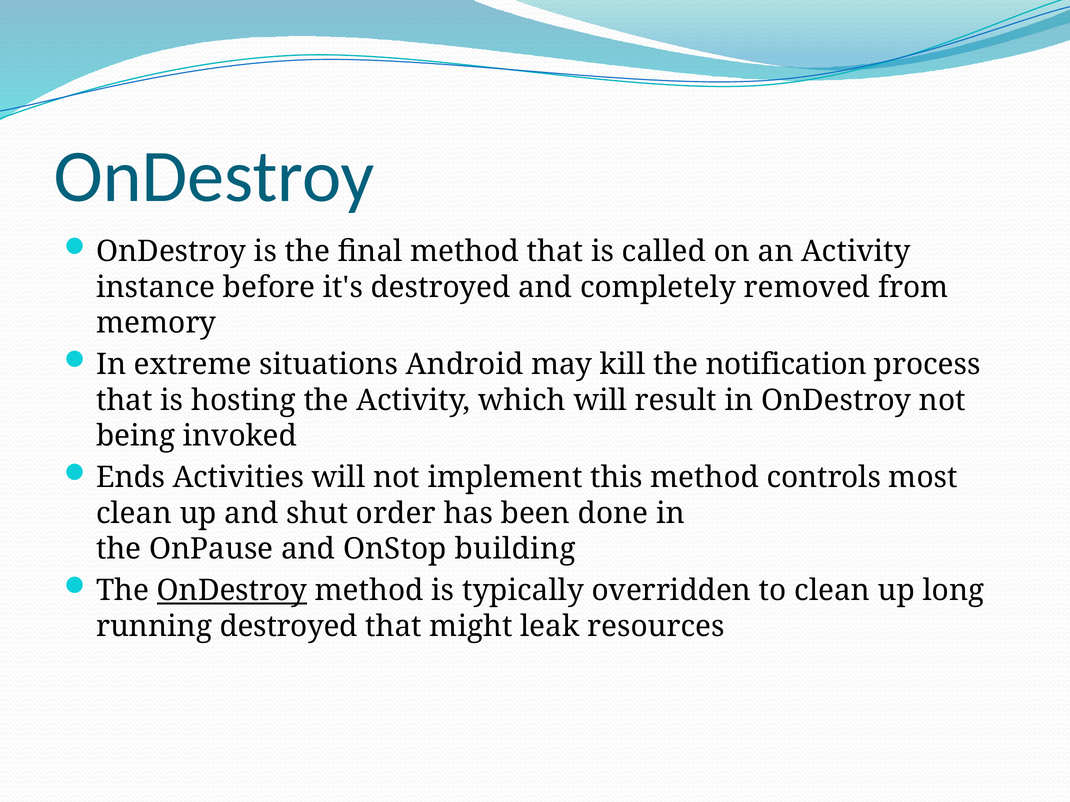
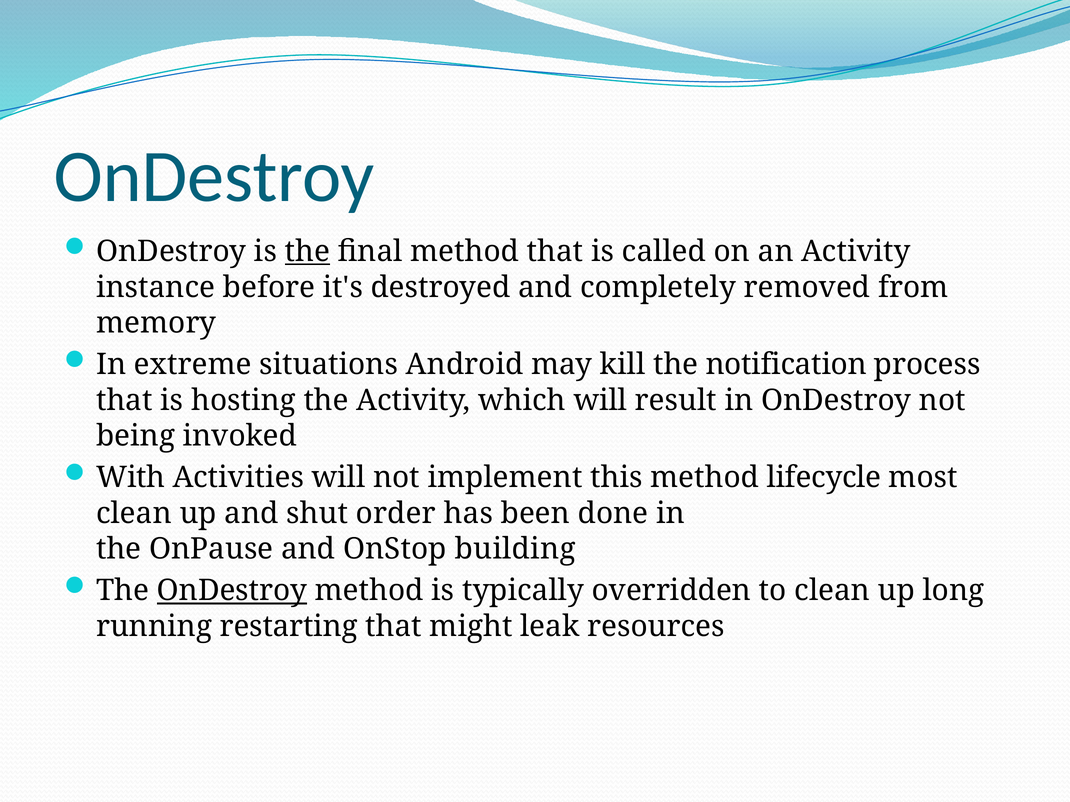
the at (307, 252) underline: none -> present
Ends: Ends -> With
controls: controls -> lifecycle
running destroyed: destroyed -> restarting
